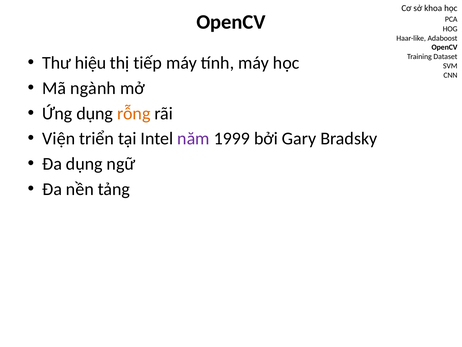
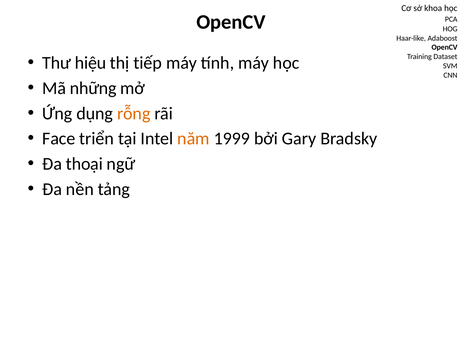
ngành: ngành -> những
Viện: Viện -> Face
năm colour: purple -> orange
Đa dụng: dụng -> thoại
